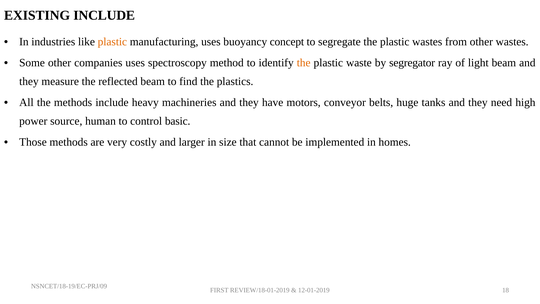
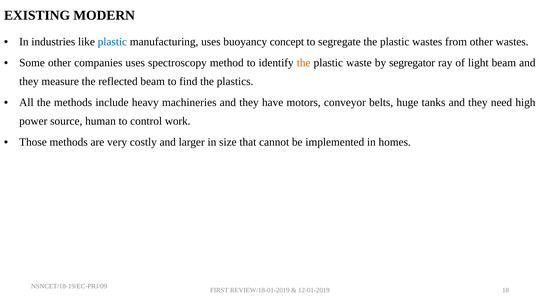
EXISTING INCLUDE: INCLUDE -> MODERN
plastic at (112, 42) colour: orange -> blue
basic: basic -> work
